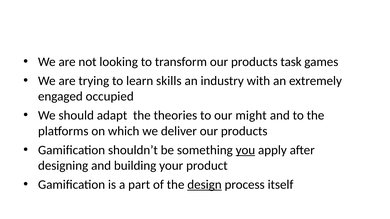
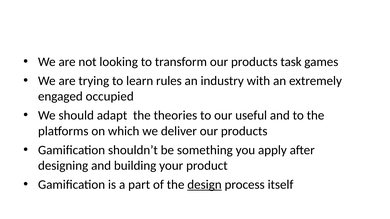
skills: skills -> rules
might: might -> useful
you underline: present -> none
